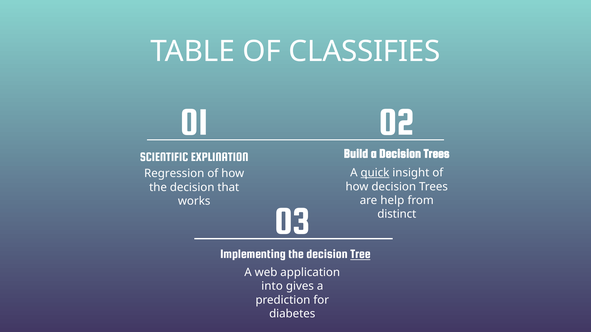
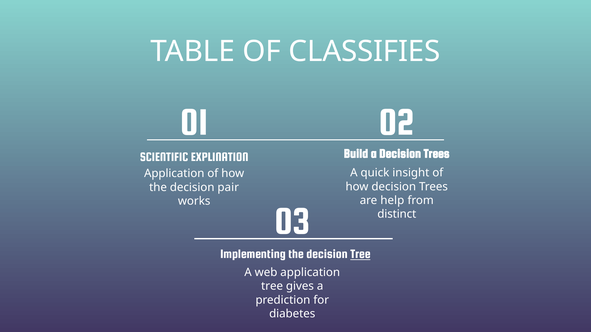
quick underline: present -> none
Regression at (174, 174): Regression -> Application
that: that -> pair
into at (272, 287): into -> tree
